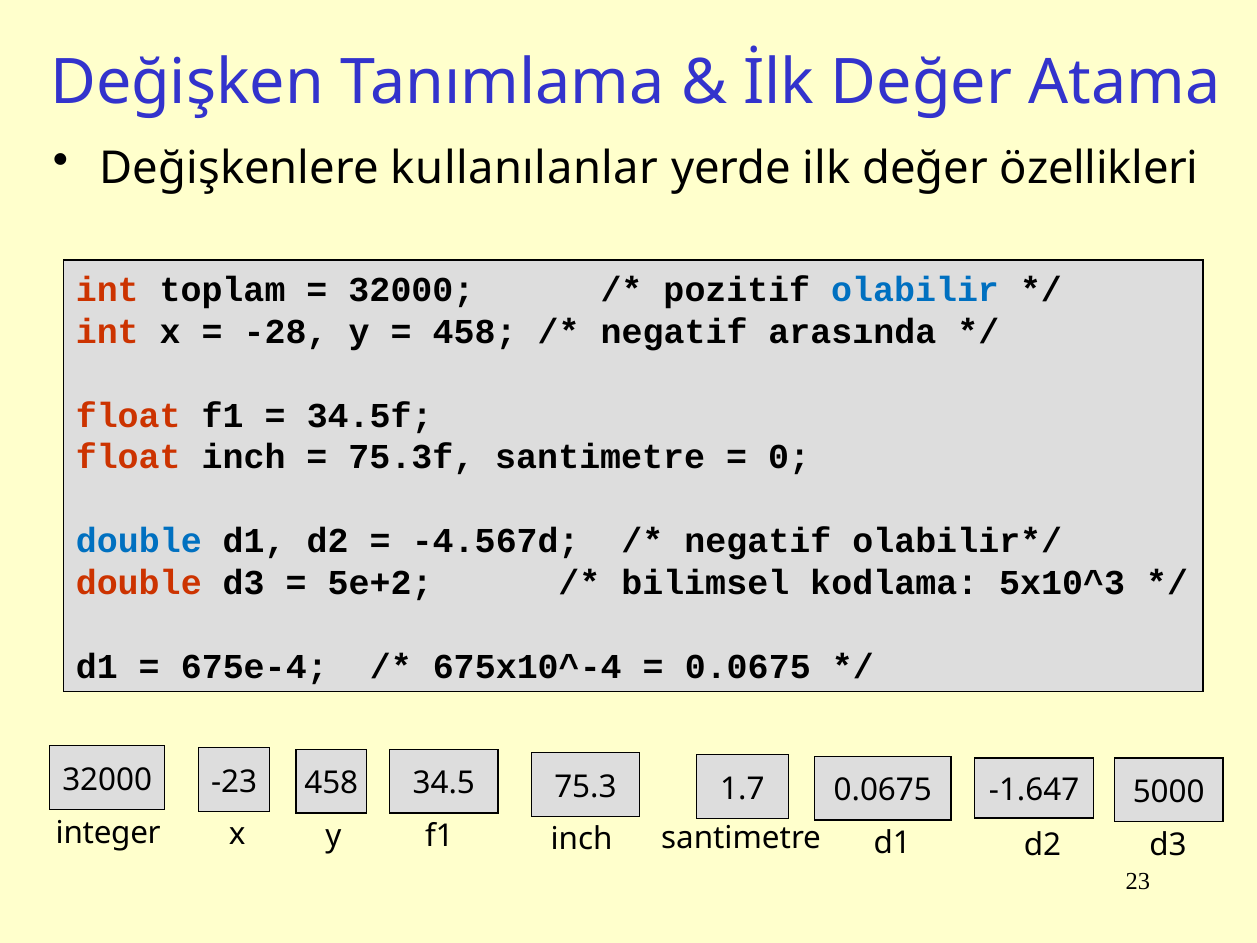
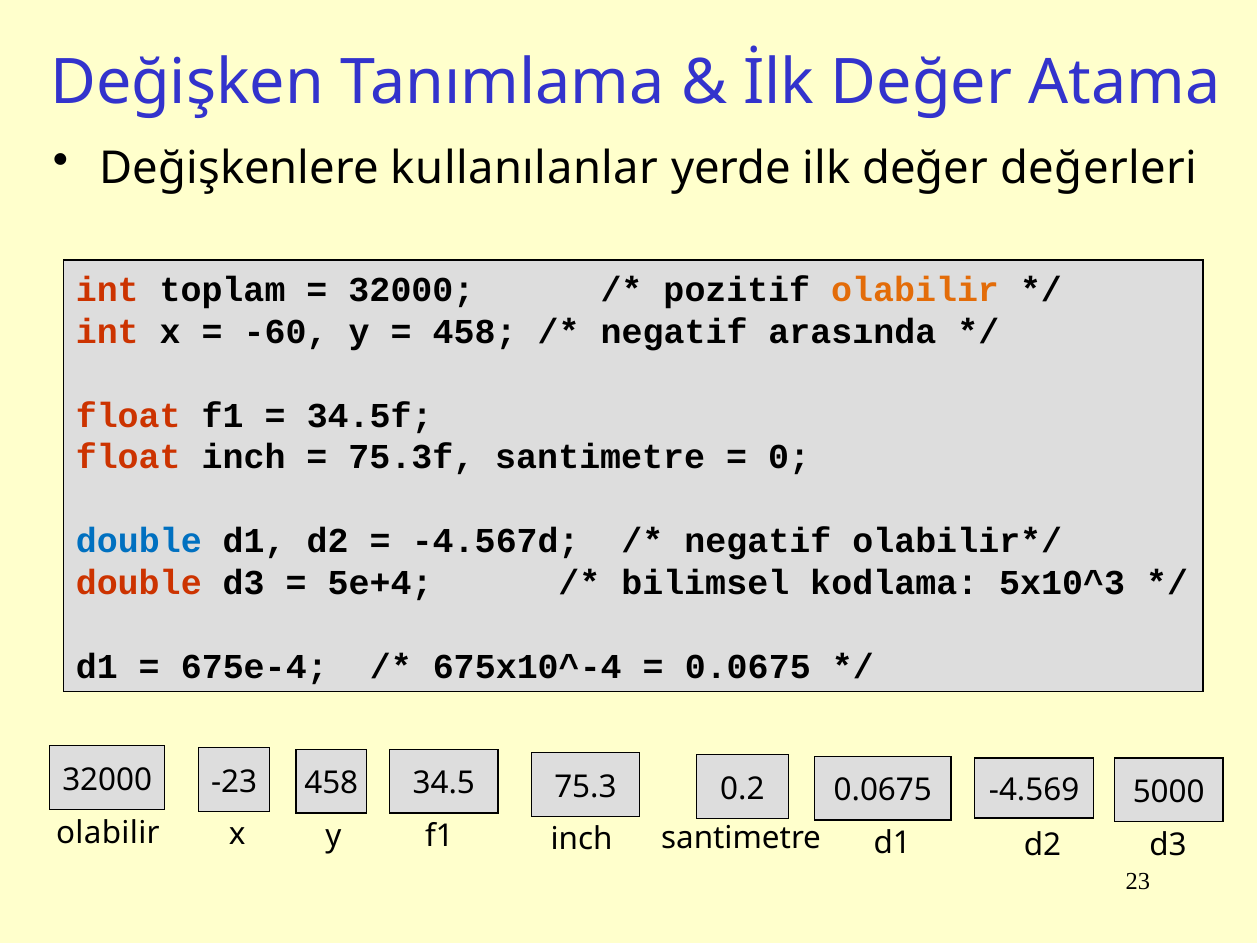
özellikleri: özellikleri -> değerleri
olabilir at (915, 290) colour: blue -> orange
-28: -28 -> -60
5e+2: 5e+2 -> 5e+4
1.7: 1.7 -> 0.2
-1.647: -1.647 -> -4.569
integer at (108, 833): integer -> olabilir
